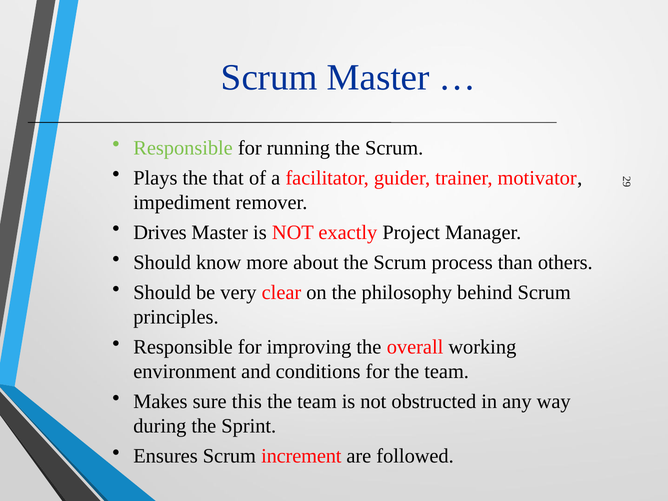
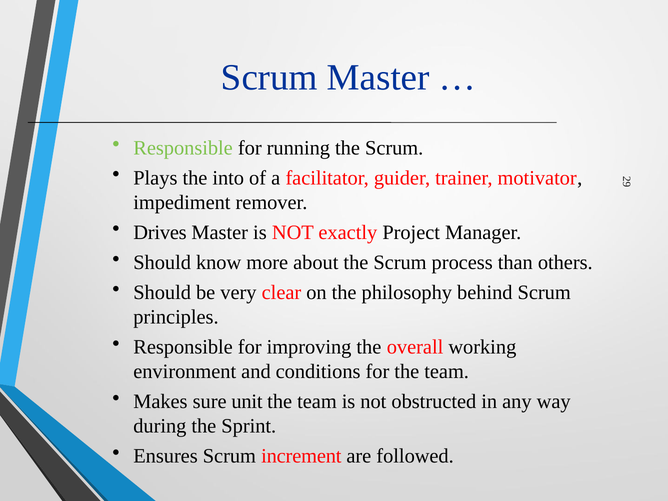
that: that -> into
this: this -> unit
